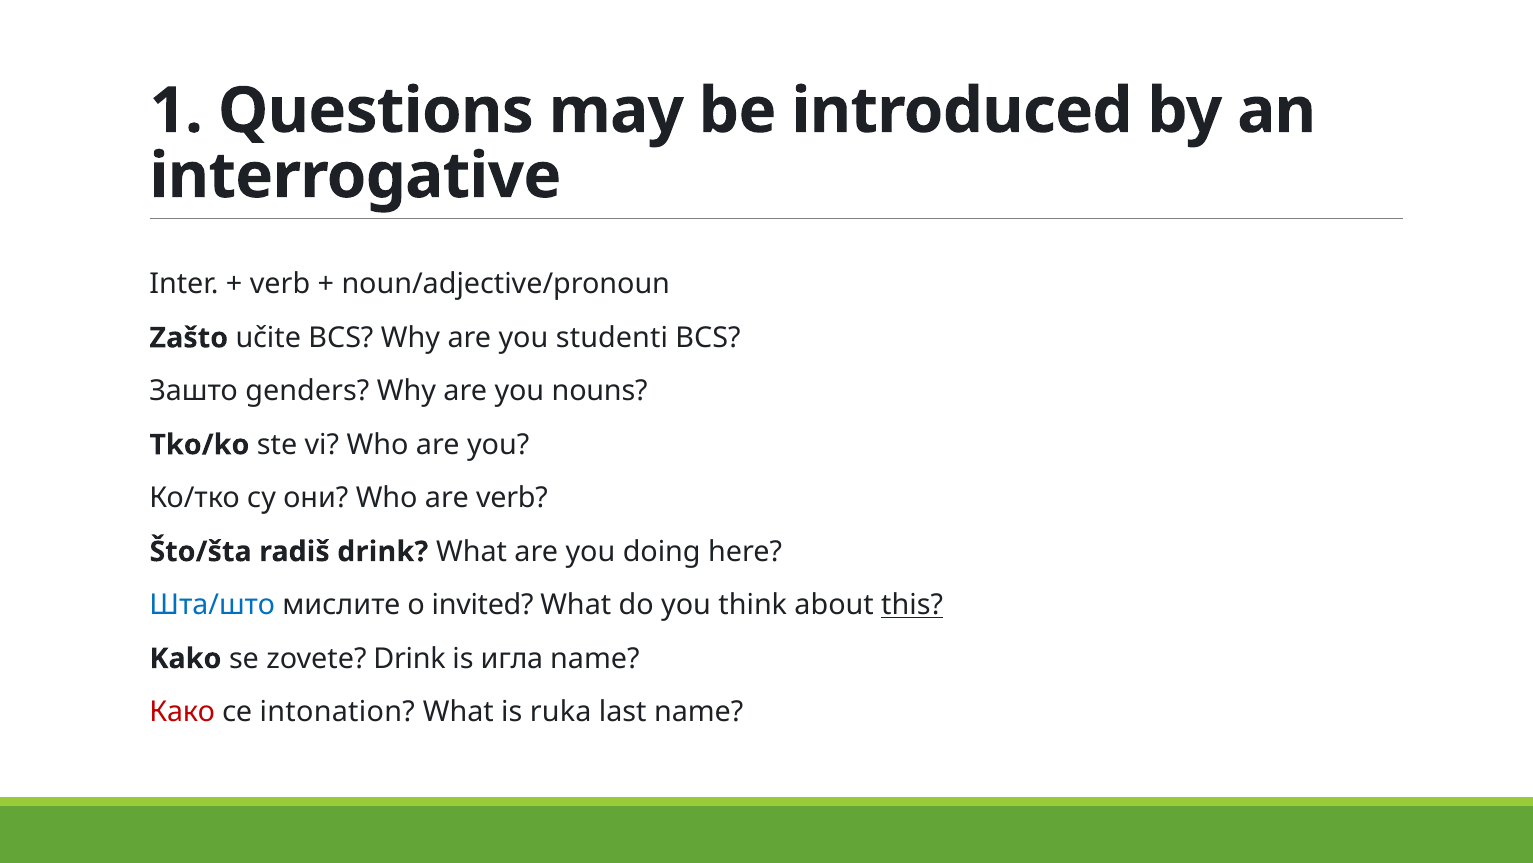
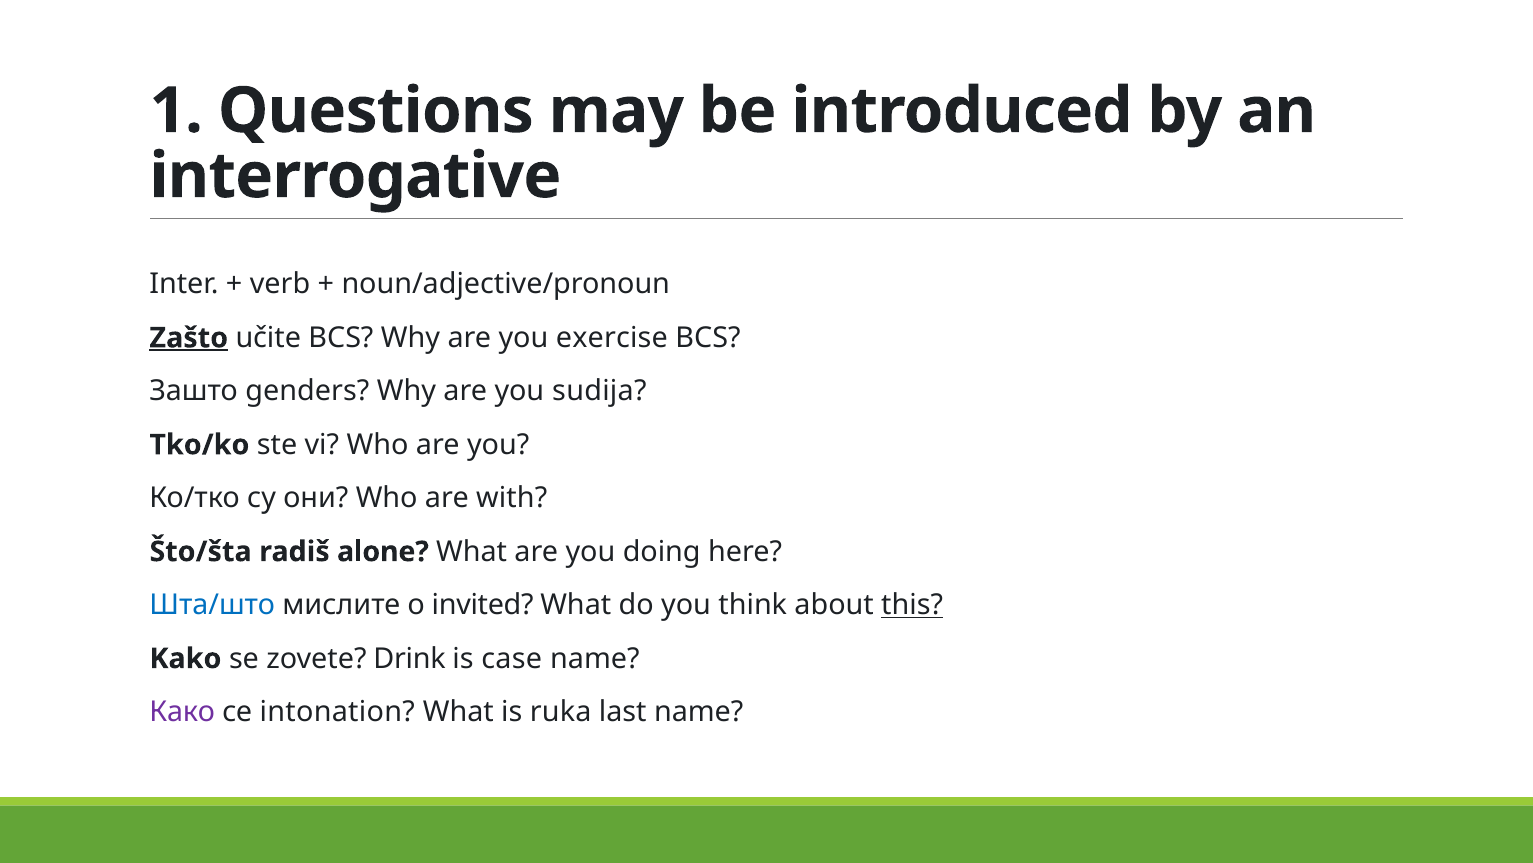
Zašto underline: none -> present
studenti: studenti -> exercise
nouns: nouns -> sudija
are verb: verb -> with
radiš drink: drink -> alone
игла: игла -> case
Како colour: red -> purple
